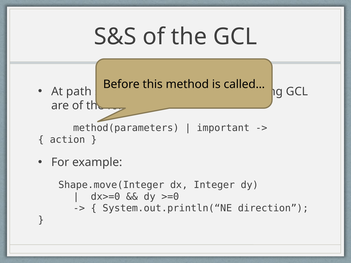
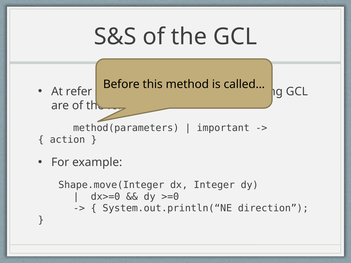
path: path -> refer
